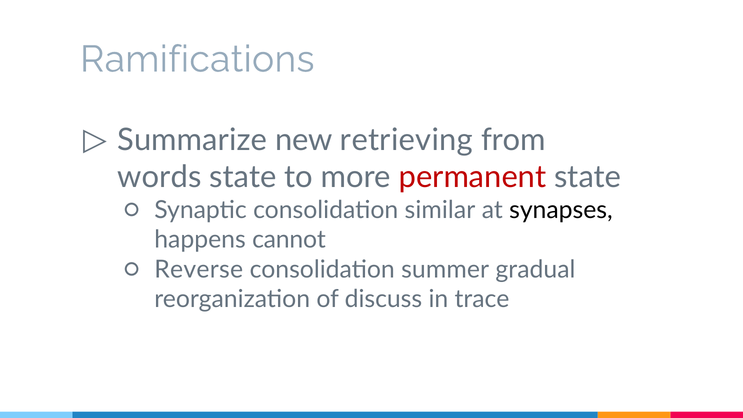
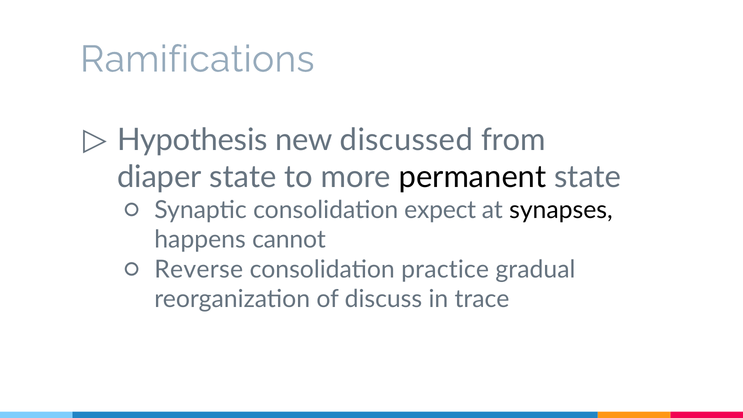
Summarize: Summarize -> Hypothesis
retrieving: retrieving -> discussed
words: words -> diaper
permanent colour: red -> black
similar: similar -> expect
summer: summer -> practice
